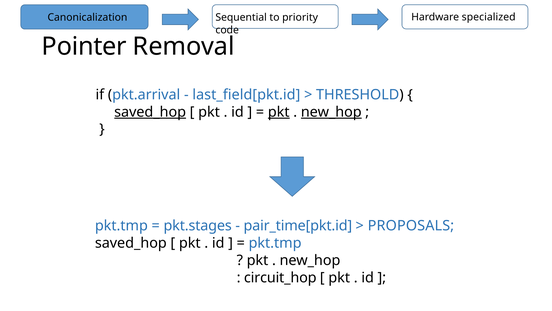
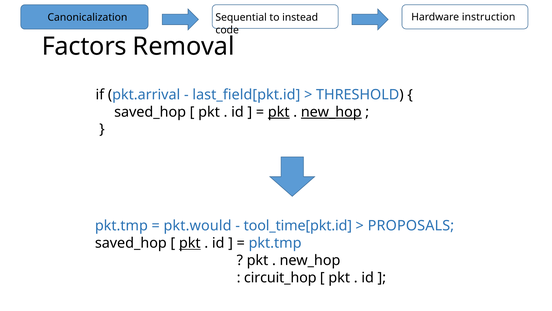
specialized: specialized -> instruction
priority: priority -> instead
Pointer: Pointer -> Factors
saved_hop at (150, 112) underline: present -> none
pkt.stages: pkt.stages -> pkt.would
pair_time[pkt.id: pair_time[pkt.id -> tool_time[pkt.id
pkt at (190, 243) underline: none -> present
